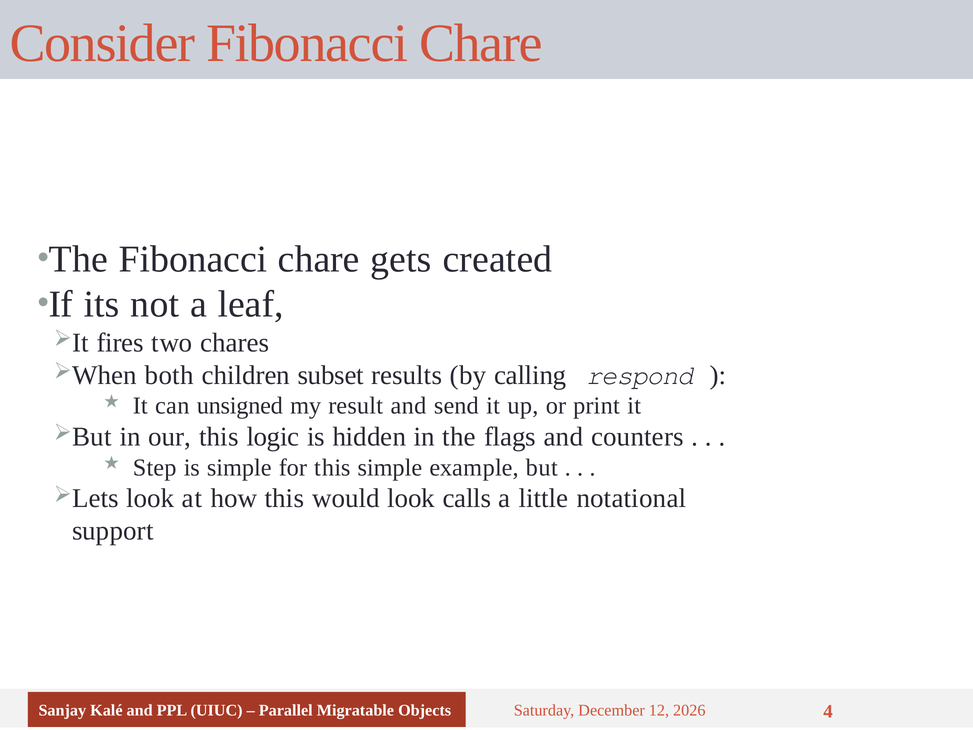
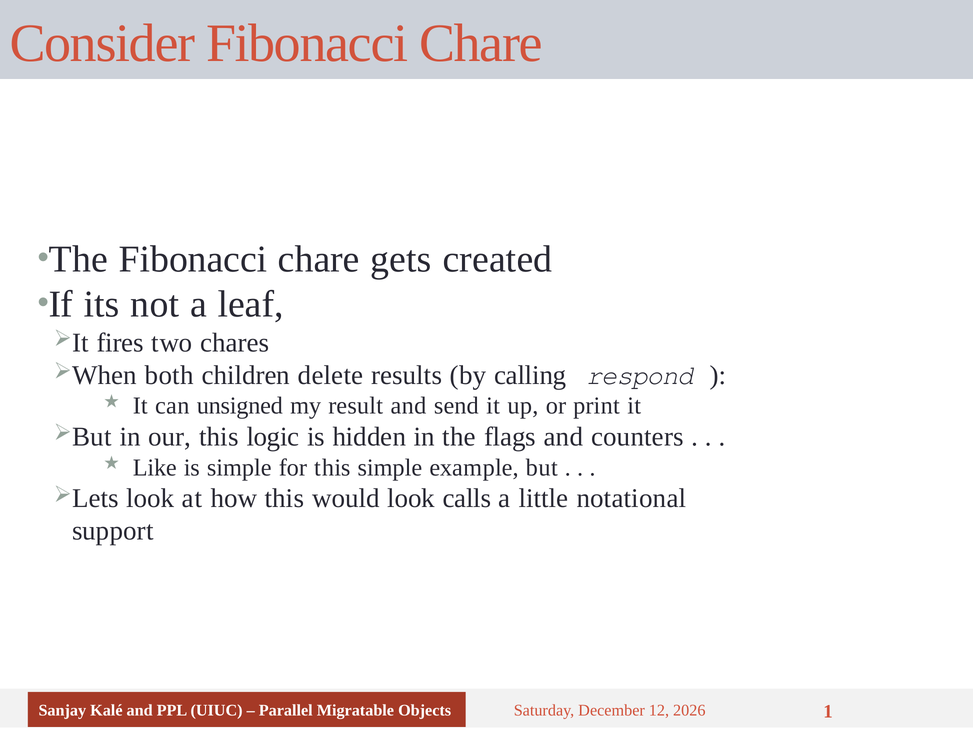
subset: subset -> delete
Step: Step -> Like
4: 4 -> 1
